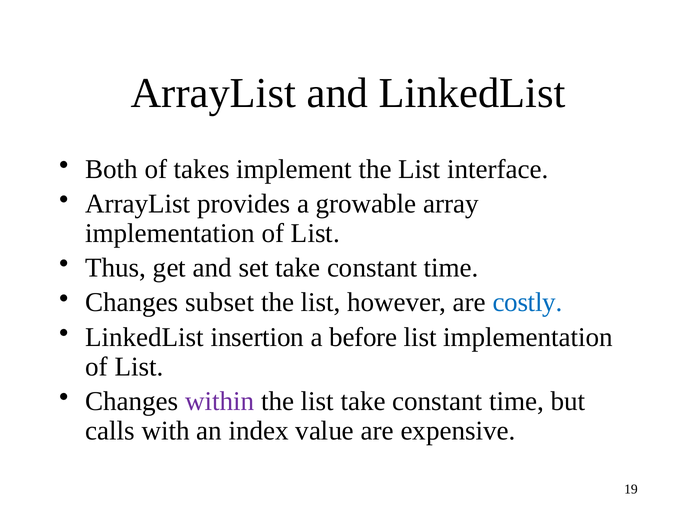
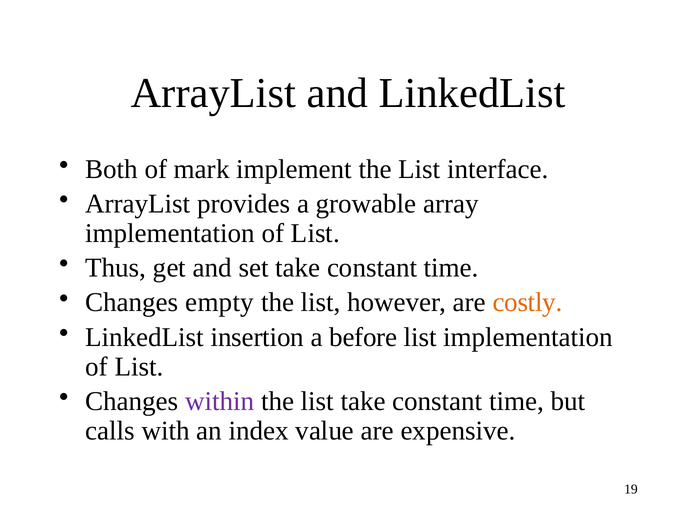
takes: takes -> mark
subset: subset -> empty
costly colour: blue -> orange
